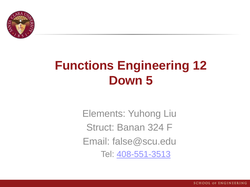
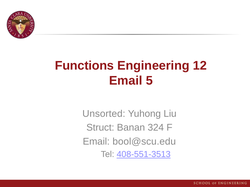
Down at (126, 81): Down -> Email
Elements: Elements -> Unsorted
false@scu.edu: false@scu.edu -> bool@scu.edu
